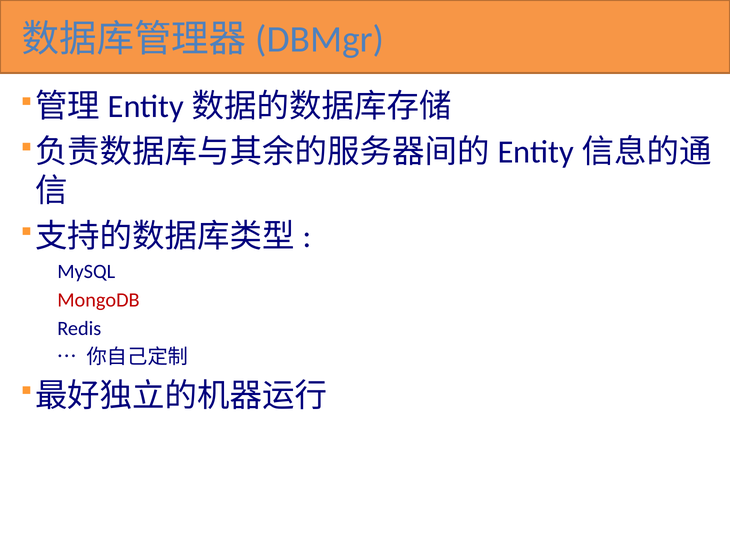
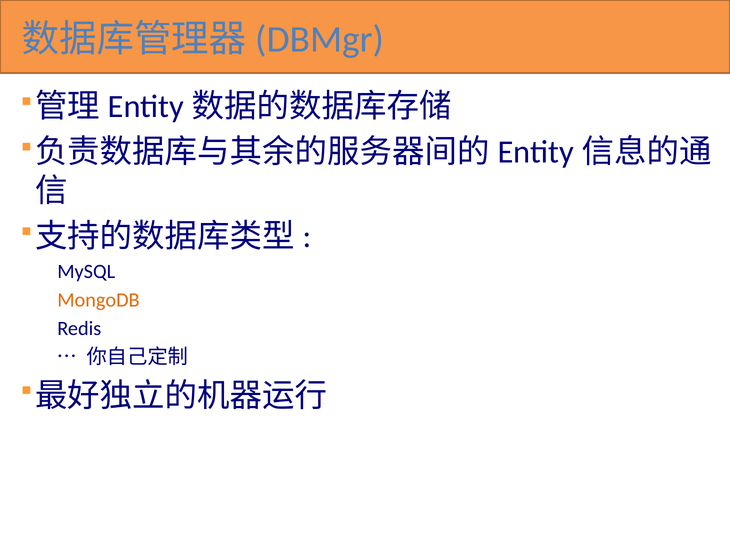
MongoDB colour: red -> orange
